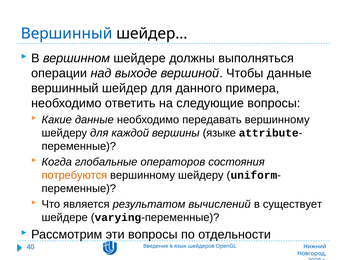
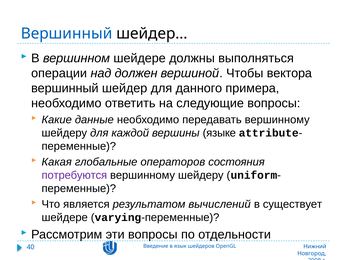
выходе: выходе -> должен
Чтобы данные: данные -> вектора
Когда: Когда -> Какая
потребуются colour: orange -> purple
